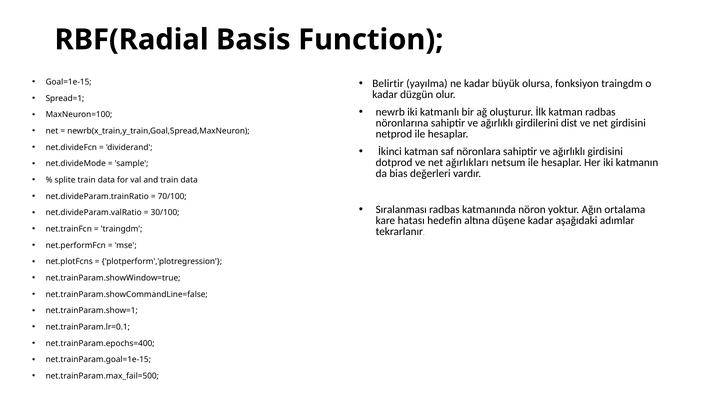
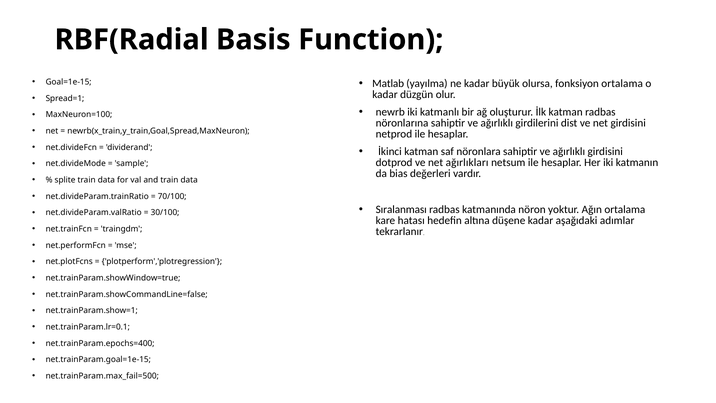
Belirtir: Belirtir -> Matlab
fonksiyon traingdm: traingdm -> ortalama
